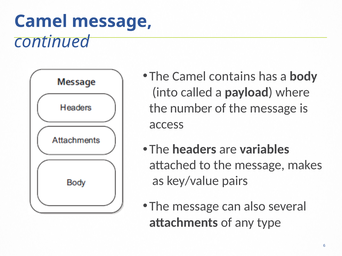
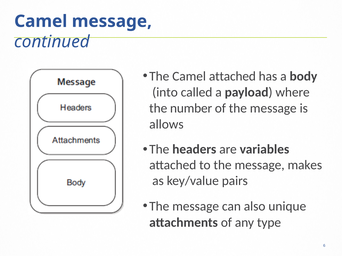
Camel contains: contains -> attached
access: access -> allows
several: several -> unique
